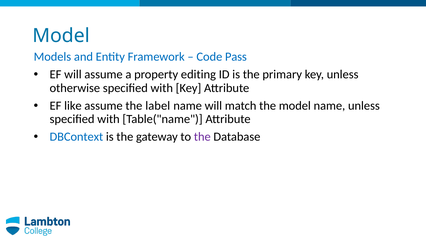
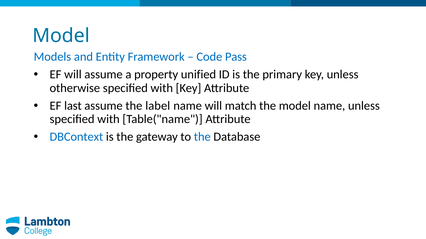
editing: editing -> unified
like: like -> last
the at (202, 137) colour: purple -> blue
